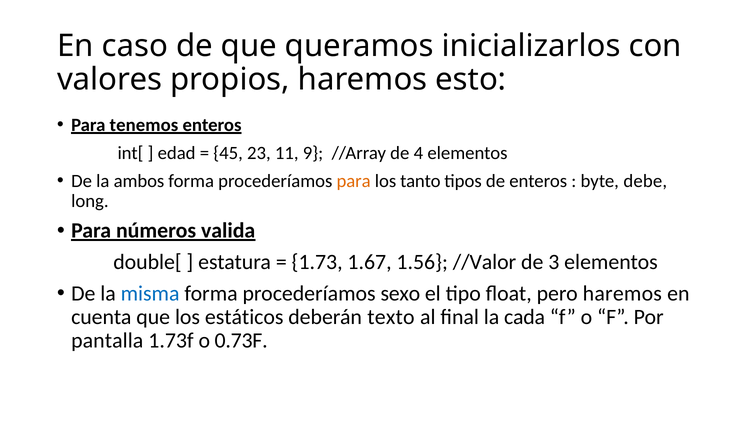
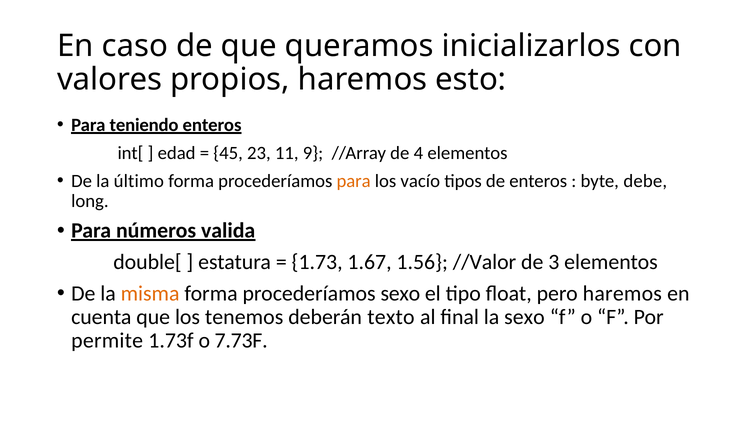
tenemos: tenemos -> teniendo
ambos: ambos -> último
tanto: tanto -> vacío
misma colour: blue -> orange
estáticos: estáticos -> tenemos
la cada: cada -> sexo
pantalla: pantalla -> permite
0.73F: 0.73F -> 7.73F
